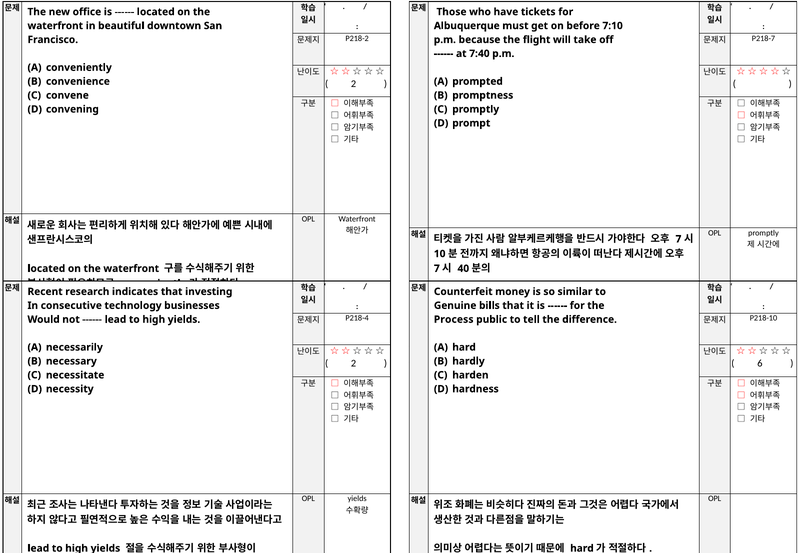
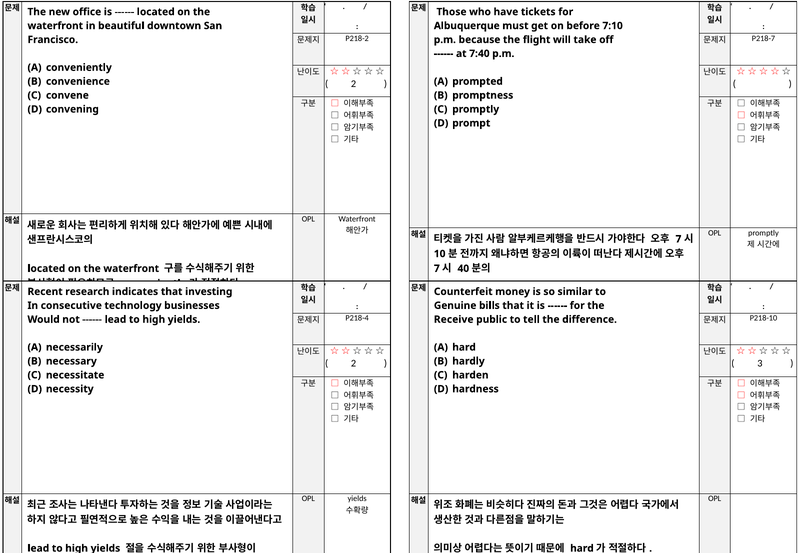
Process: Process -> Receive
6: 6 -> 3
